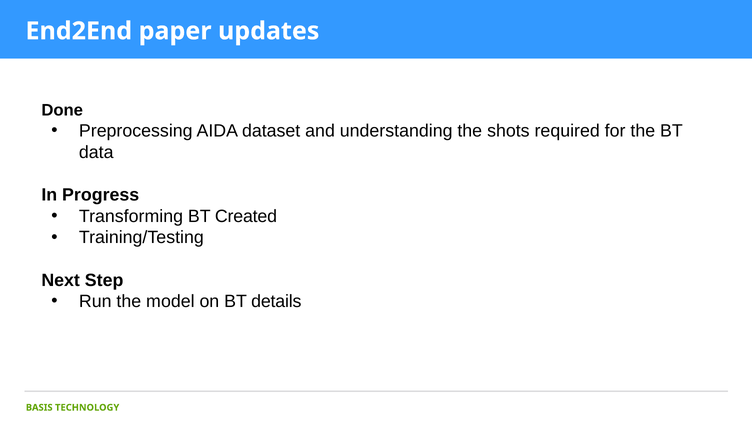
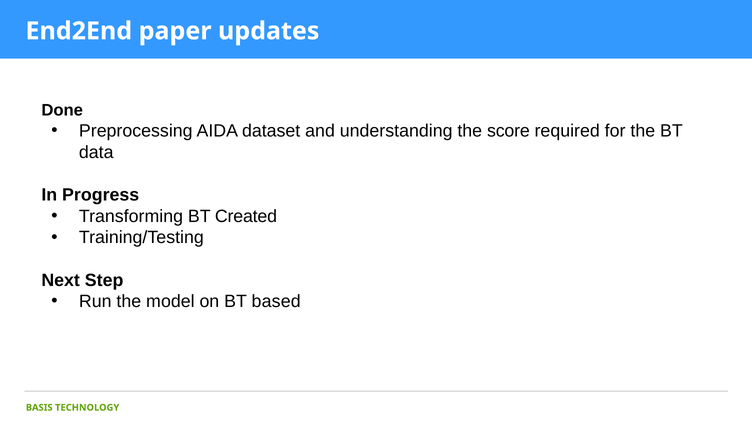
shots: shots -> score
details: details -> based
